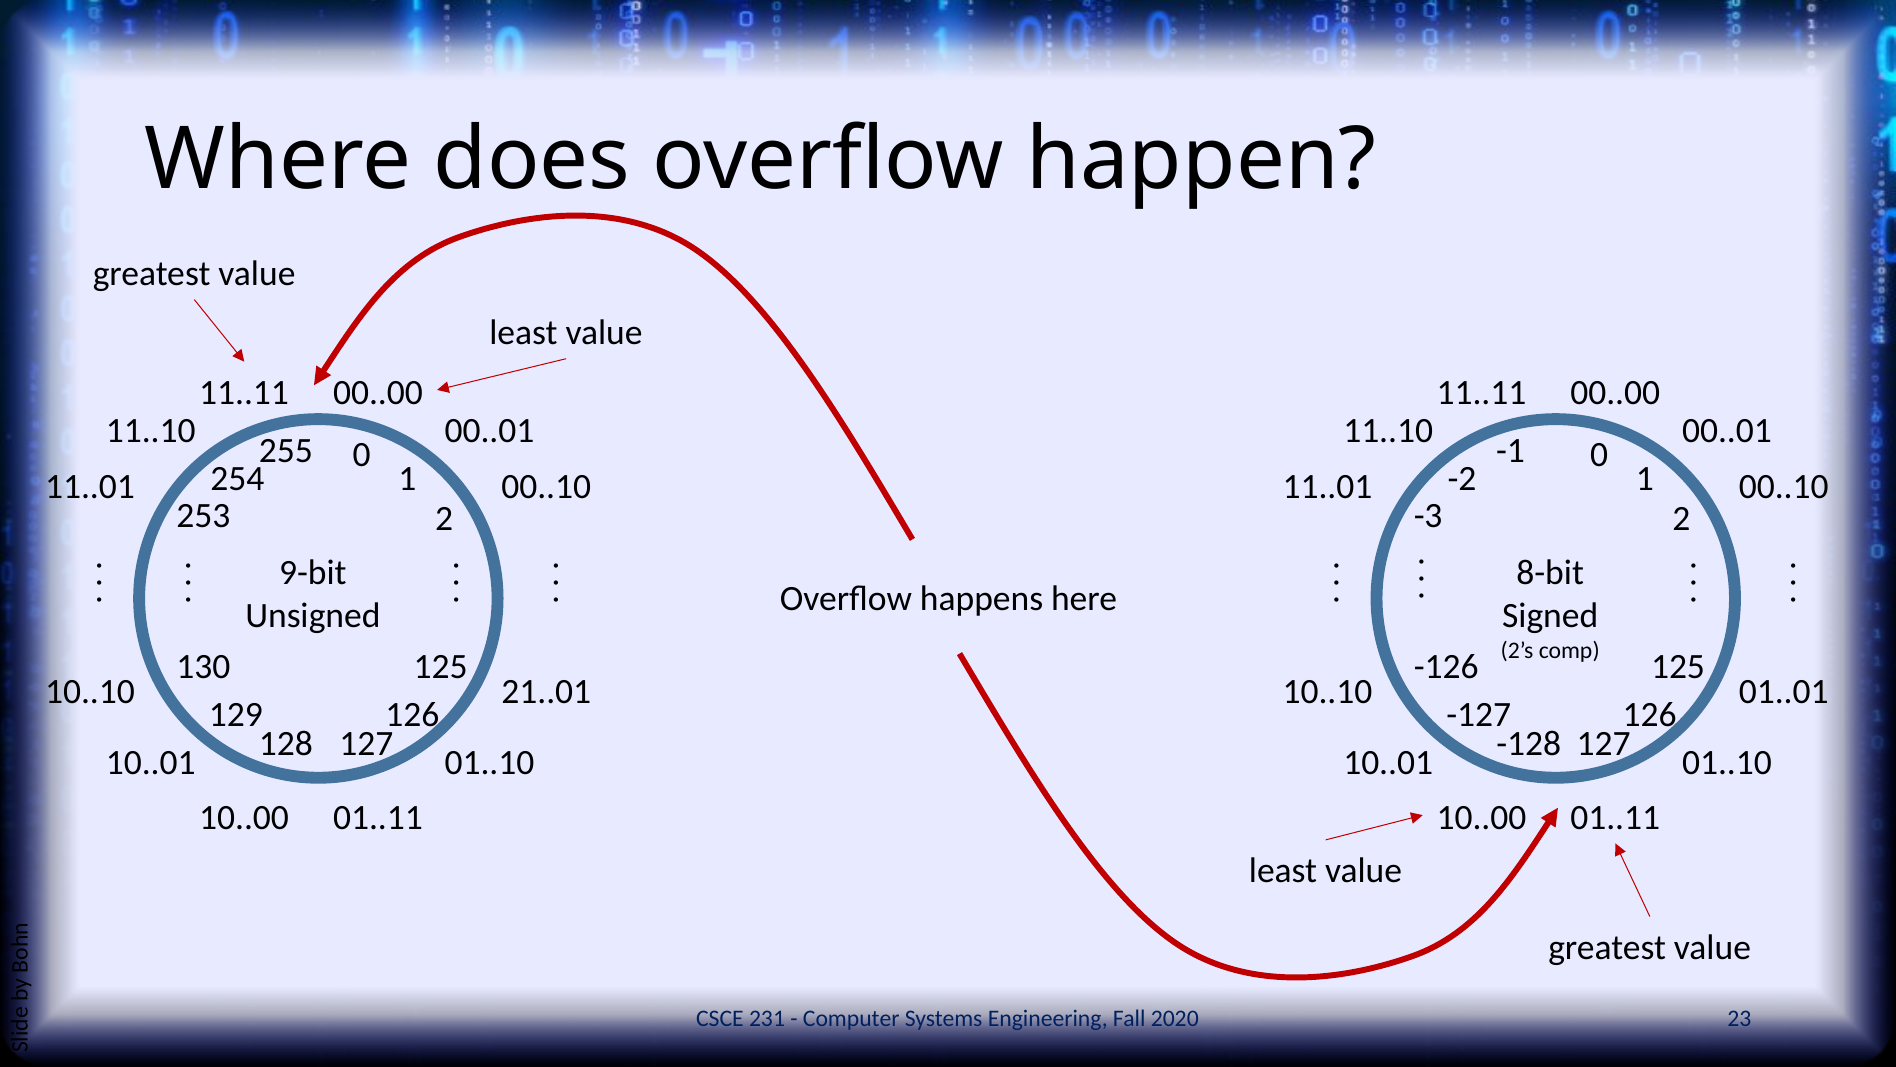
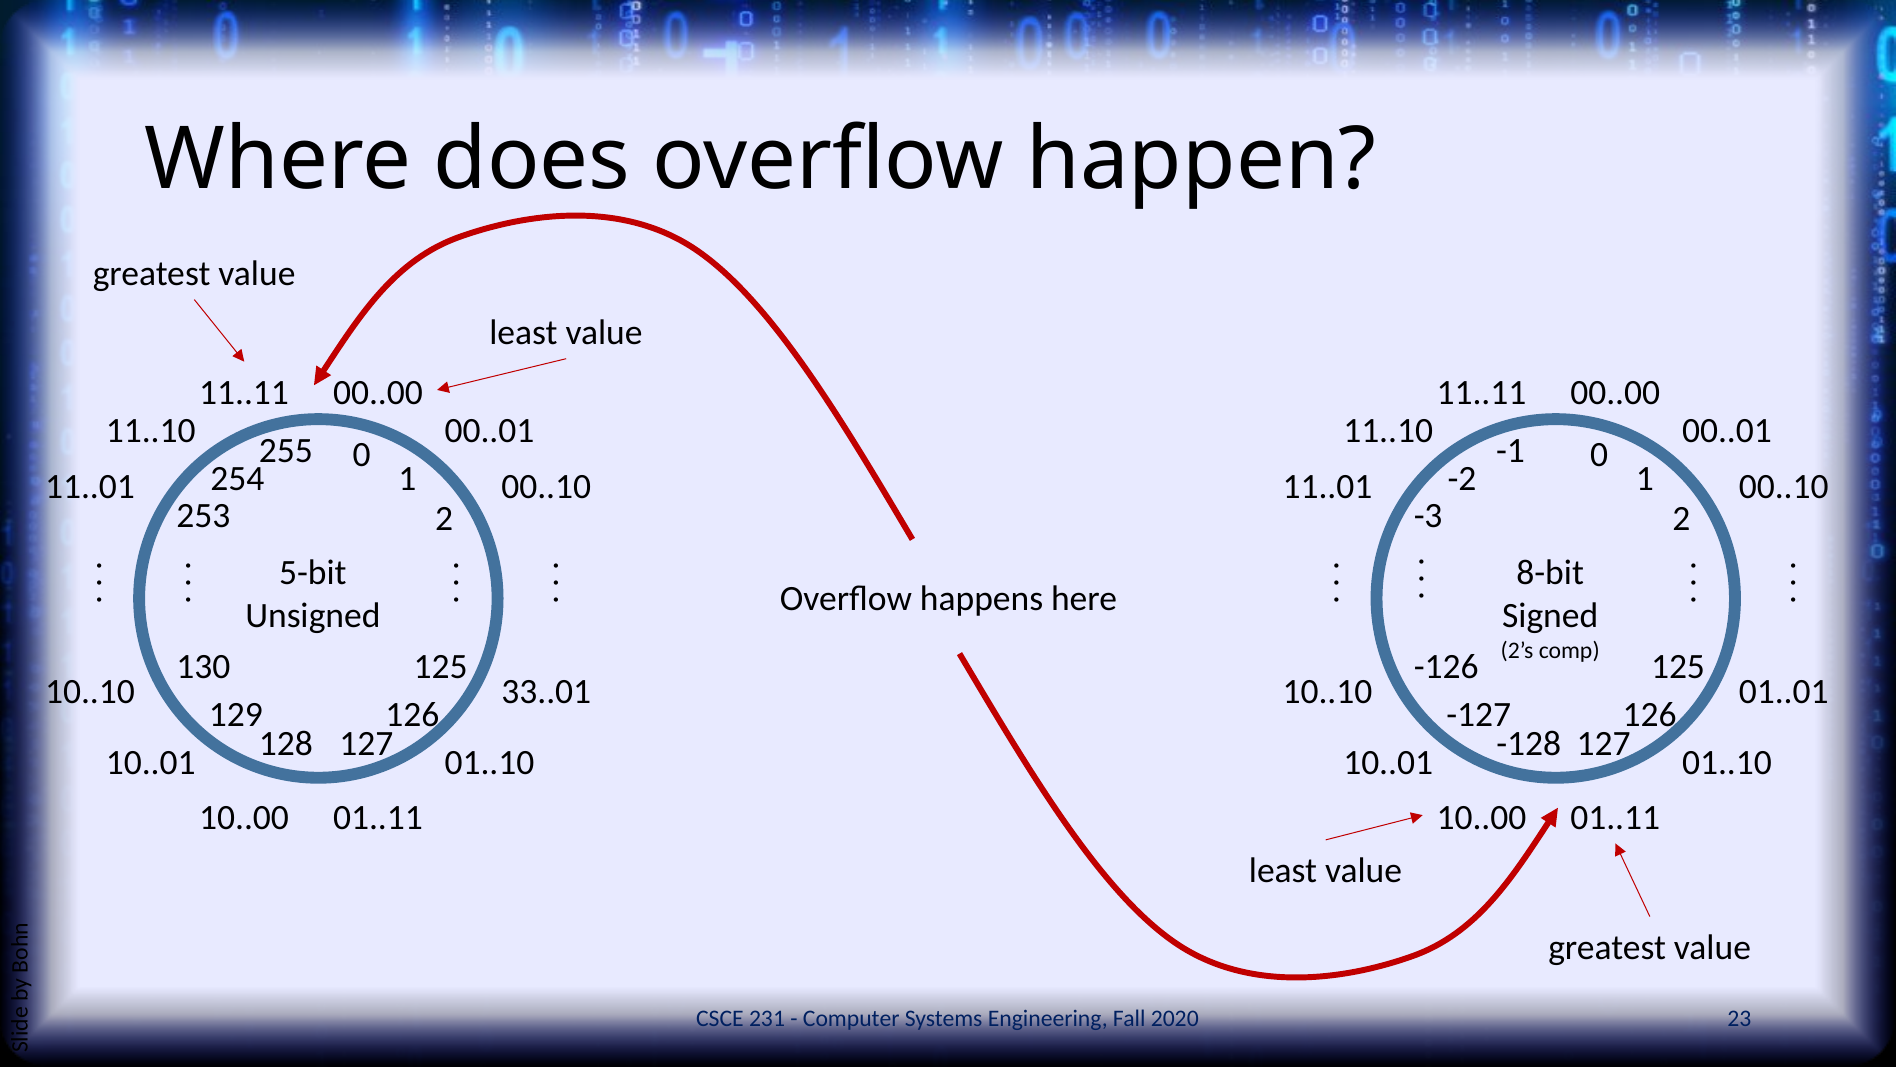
9-bit: 9-bit -> 5-bit
21..01: 21..01 -> 33..01
